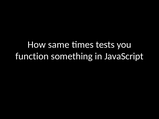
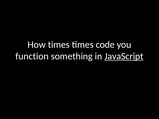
How same: same -> times
tests: tests -> code
JavaScript underline: none -> present
